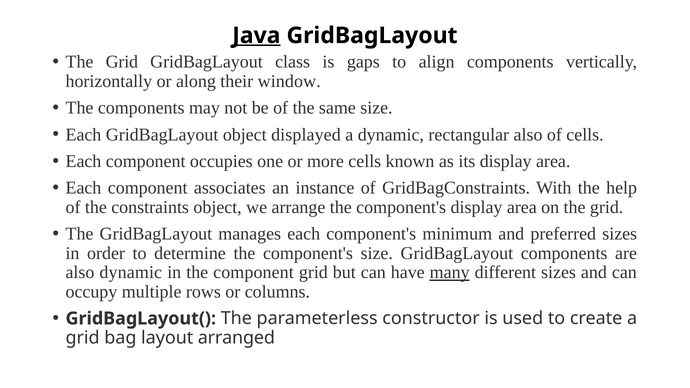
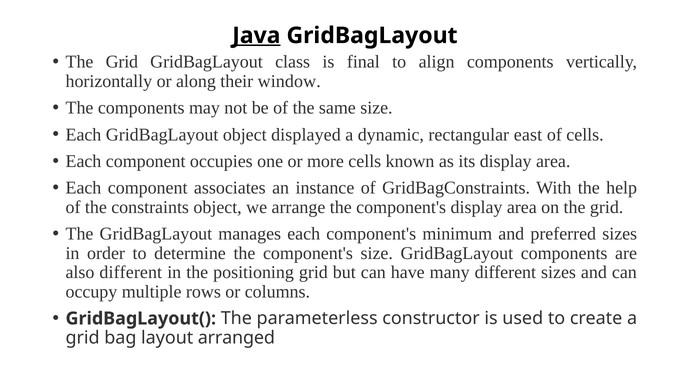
gaps: gaps -> final
rectangular also: also -> east
also dynamic: dynamic -> different
the component: component -> positioning
many underline: present -> none
